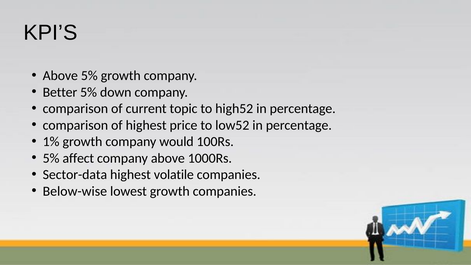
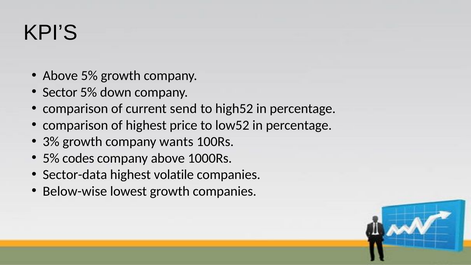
Better: Better -> Sector
topic: topic -> send
1%: 1% -> 3%
would: would -> wants
affect: affect -> codes
